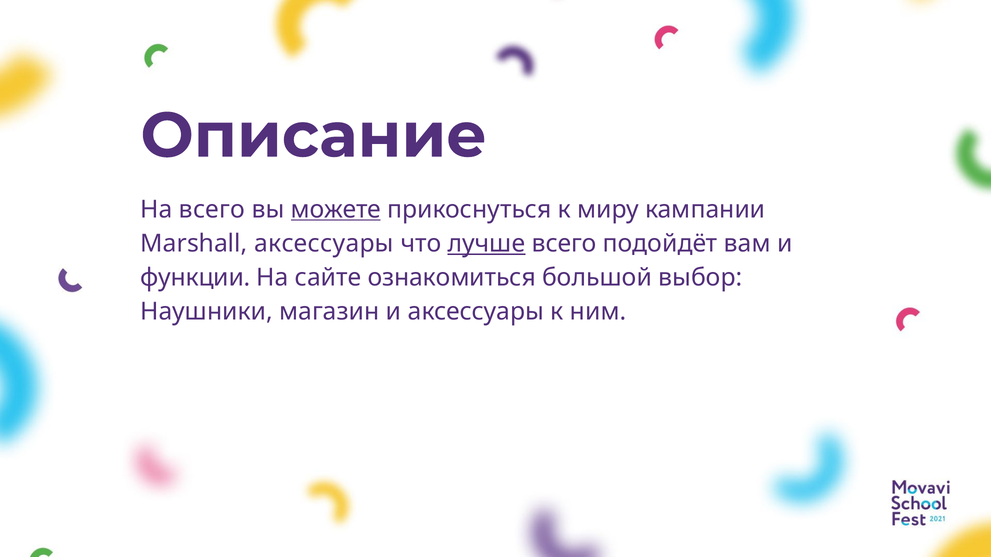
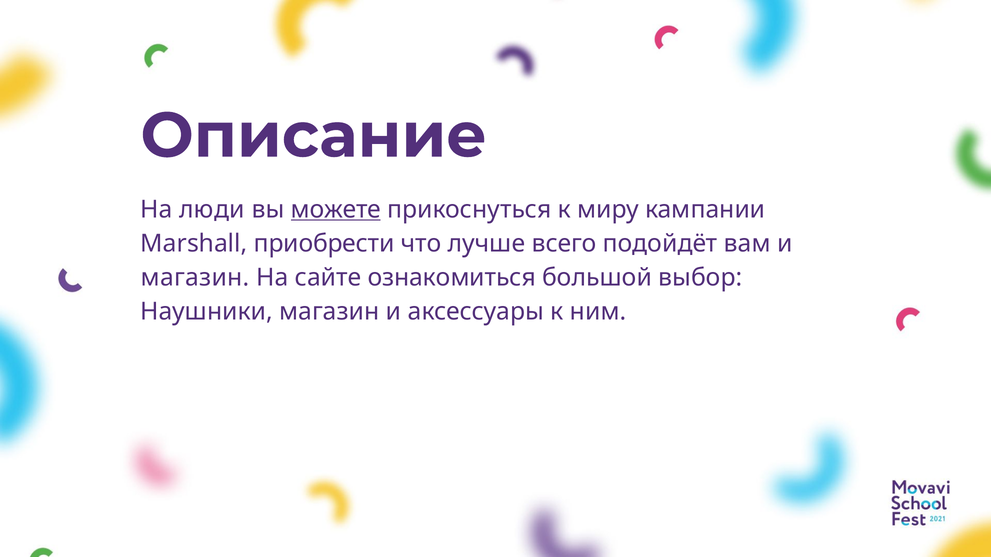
На всего: всего -> люди
Marshall аксессуары: аксессуары -> приобрести
лучше underline: present -> none
функции at (195, 278): функции -> магазин
